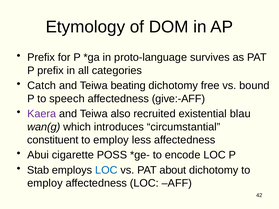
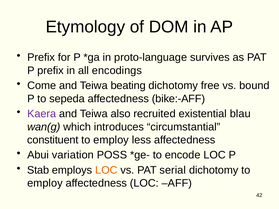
categories: categories -> encodings
Catch: Catch -> Come
speech: speech -> sepeda
give:-AFF: give:-AFF -> bike:-AFF
cigarette: cigarette -> variation
LOC at (106, 170) colour: blue -> orange
about: about -> serial
